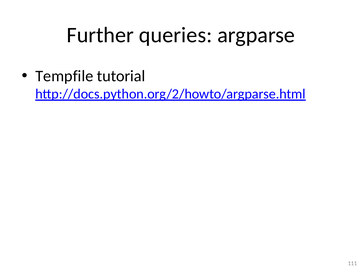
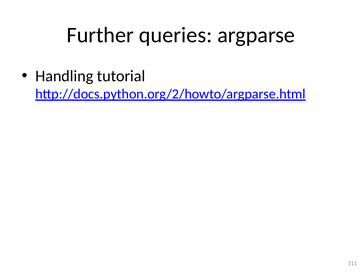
Tempfile: Tempfile -> Handling
